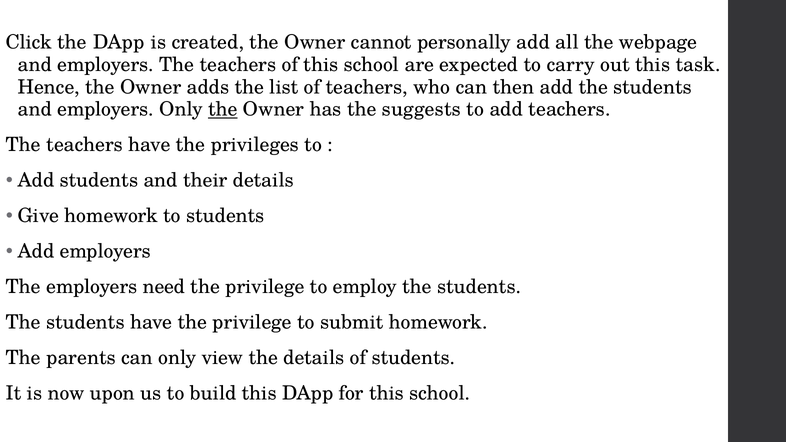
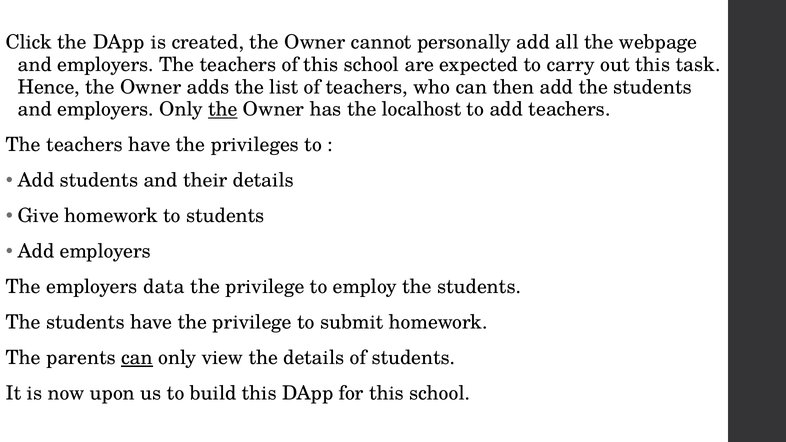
suggests: suggests -> localhost
need: need -> data
can at (137, 358) underline: none -> present
